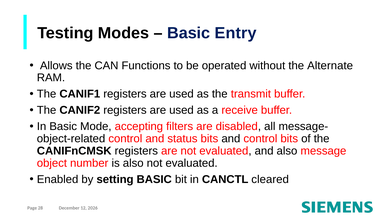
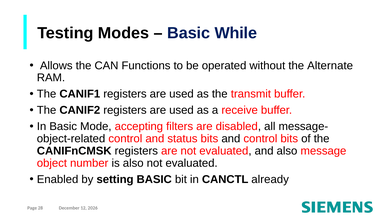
Entry: Entry -> While
cleared: cleared -> already
